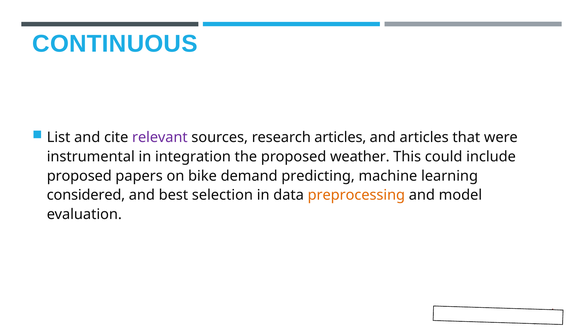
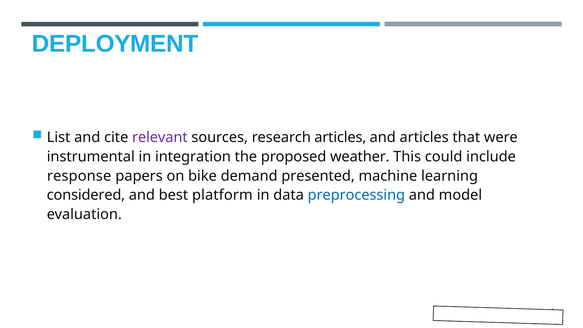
CONTINUOUS: CONTINUOUS -> DEPLOYMENT
proposed at (79, 176): proposed -> response
predicting: predicting -> presented
selection: selection -> platform
preprocessing colour: orange -> blue
